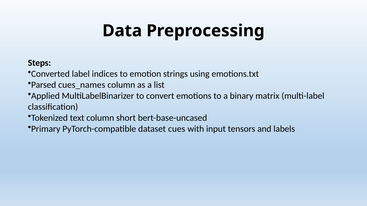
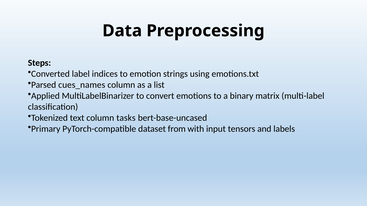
short: short -> tasks
cues: cues -> from
